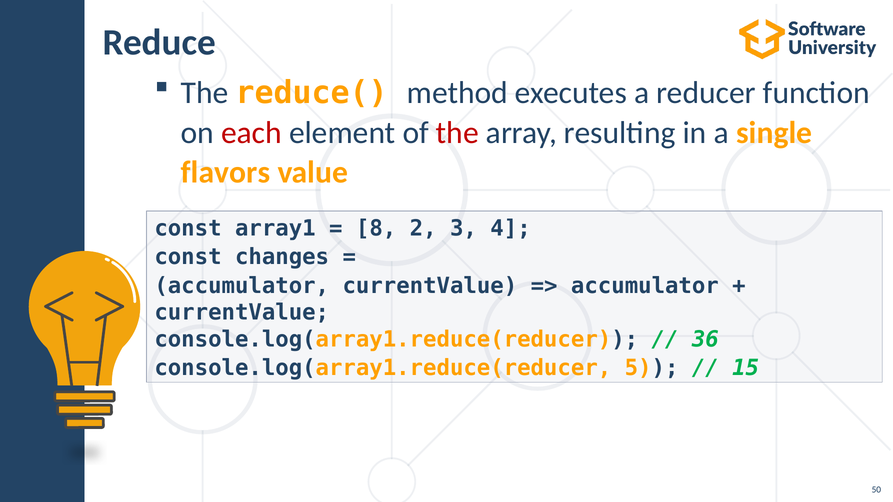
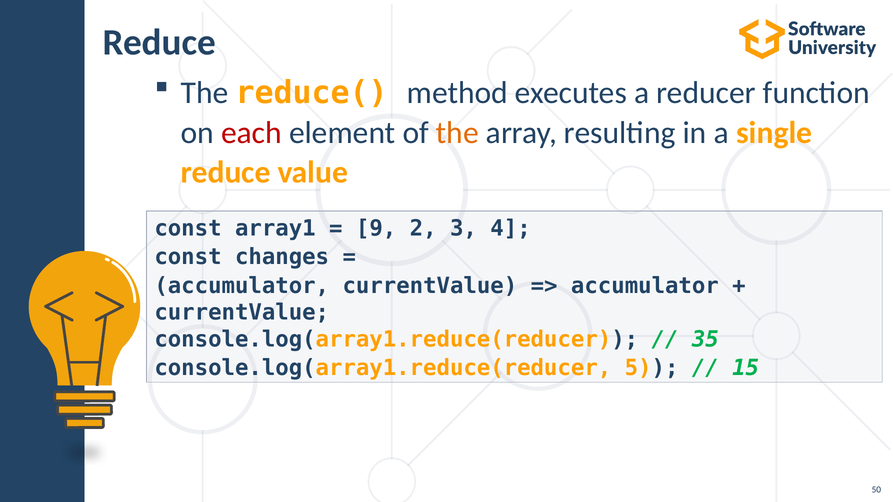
the at (457, 133) colour: red -> orange
flavors at (226, 173): flavors -> reduce
8: 8 -> 9
36: 36 -> 35
